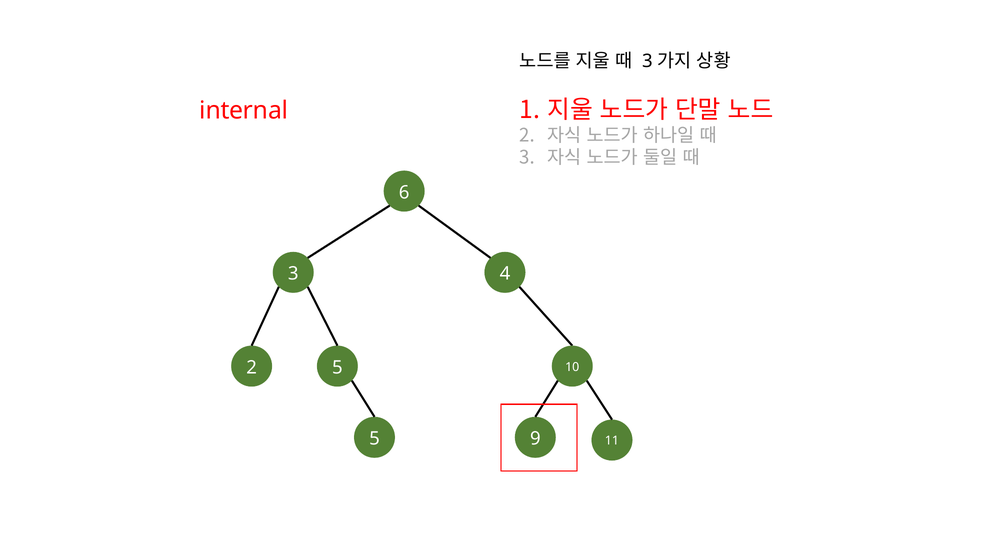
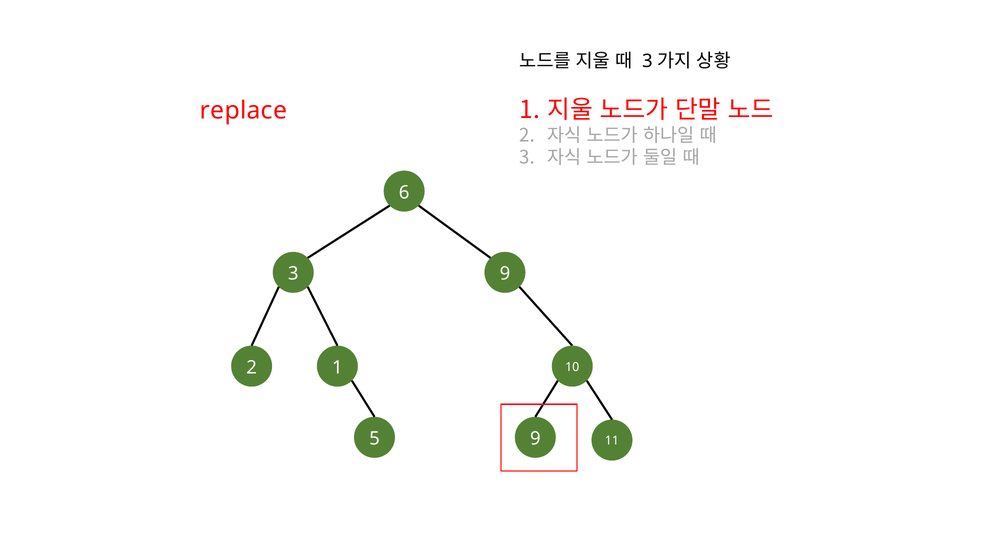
internal: internal -> replace
3 4: 4 -> 9
2 5: 5 -> 1
